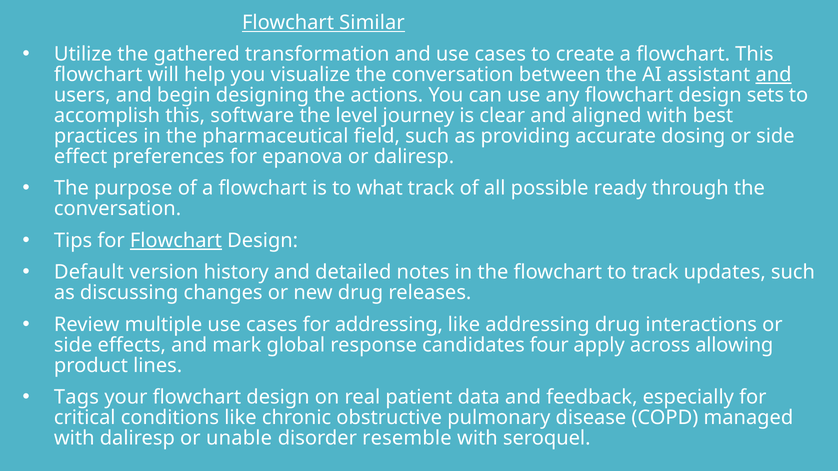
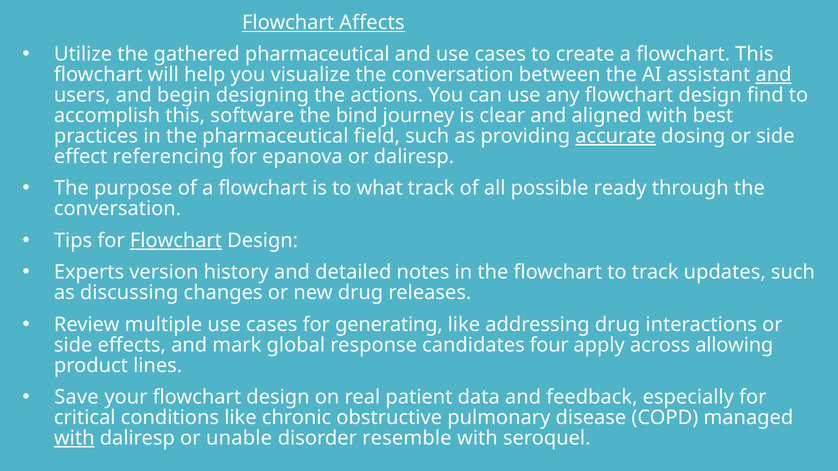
Similar: Similar -> Affects
gathered transformation: transformation -> pharmaceutical
sets: sets -> find
level: level -> bind
accurate underline: none -> present
preferences: preferences -> referencing
Default: Default -> Experts
for addressing: addressing -> generating
Tags: Tags -> Save
with at (74, 439) underline: none -> present
